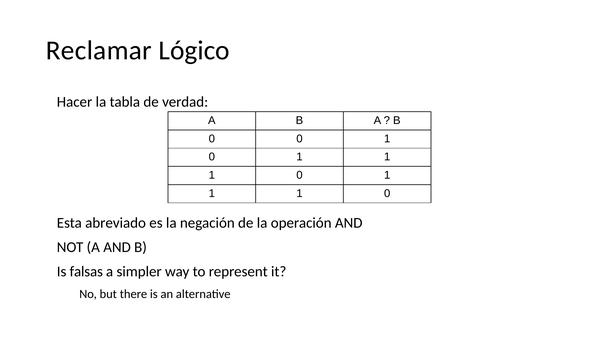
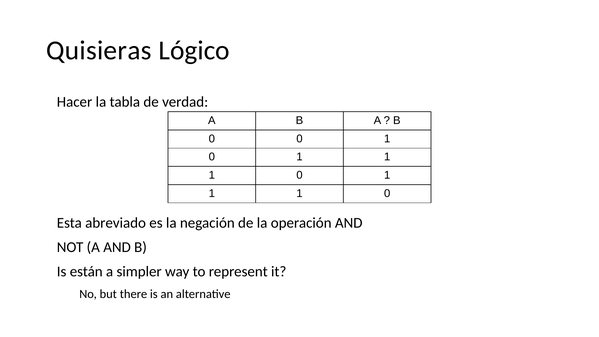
Reclamar: Reclamar -> Quisieras
falsas: falsas -> están
